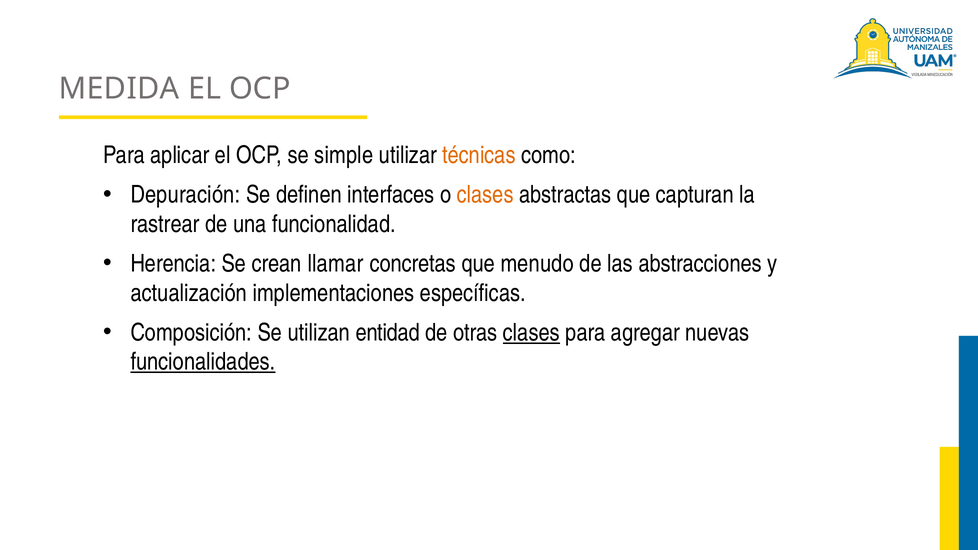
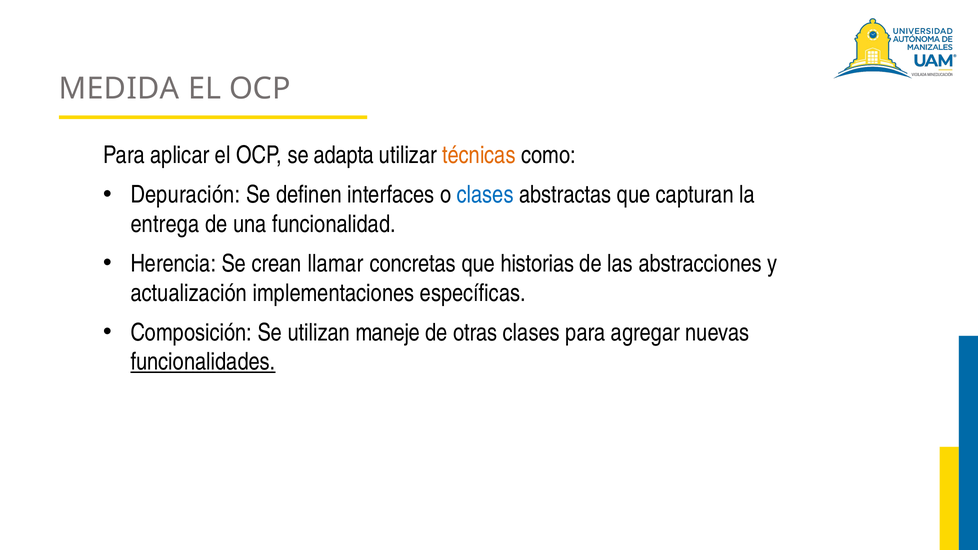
simple: simple -> adapta
clases at (485, 195) colour: orange -> blue
rastrear: rastrear -> entrega
menudo: menudo -> historias
entidad: entidad -> maneje
clases at (531, 333) underline: present -> none
